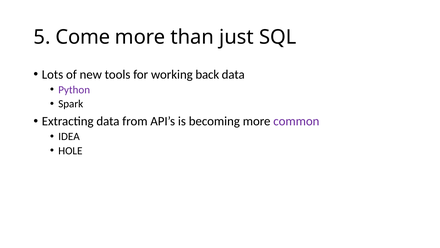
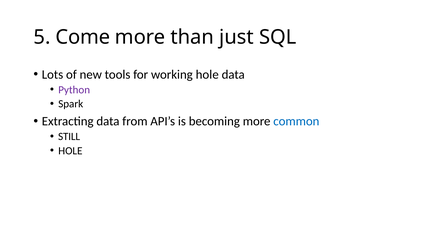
working back: back -> hole
common colour: purple -> blue
IDEA: IDEA -> STILL
